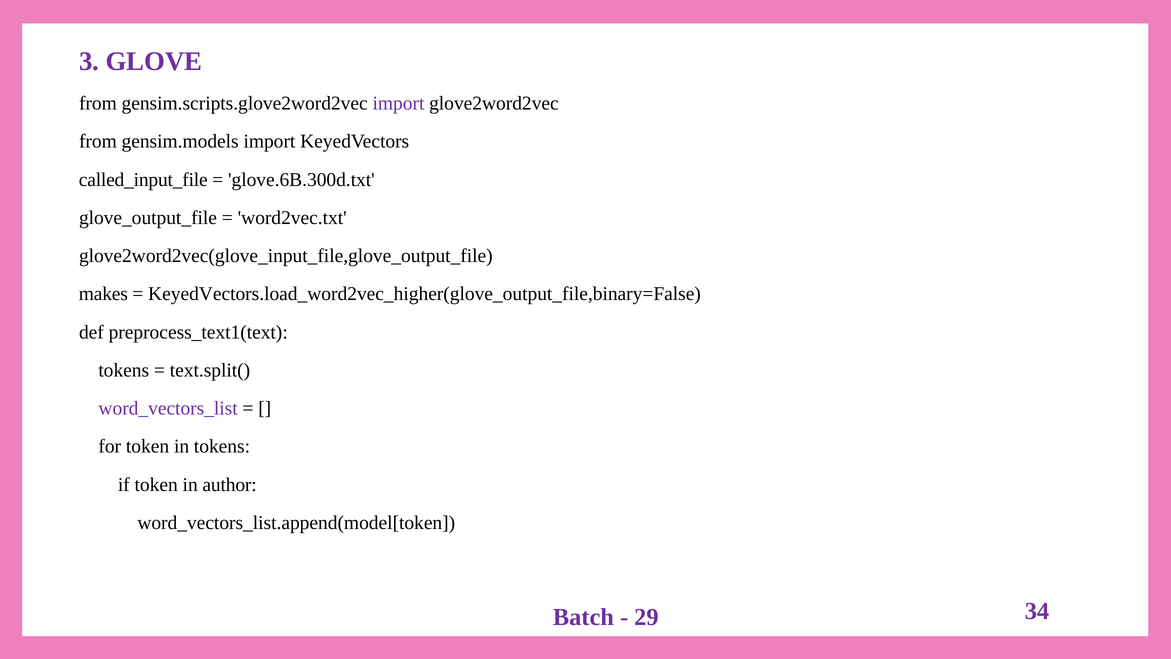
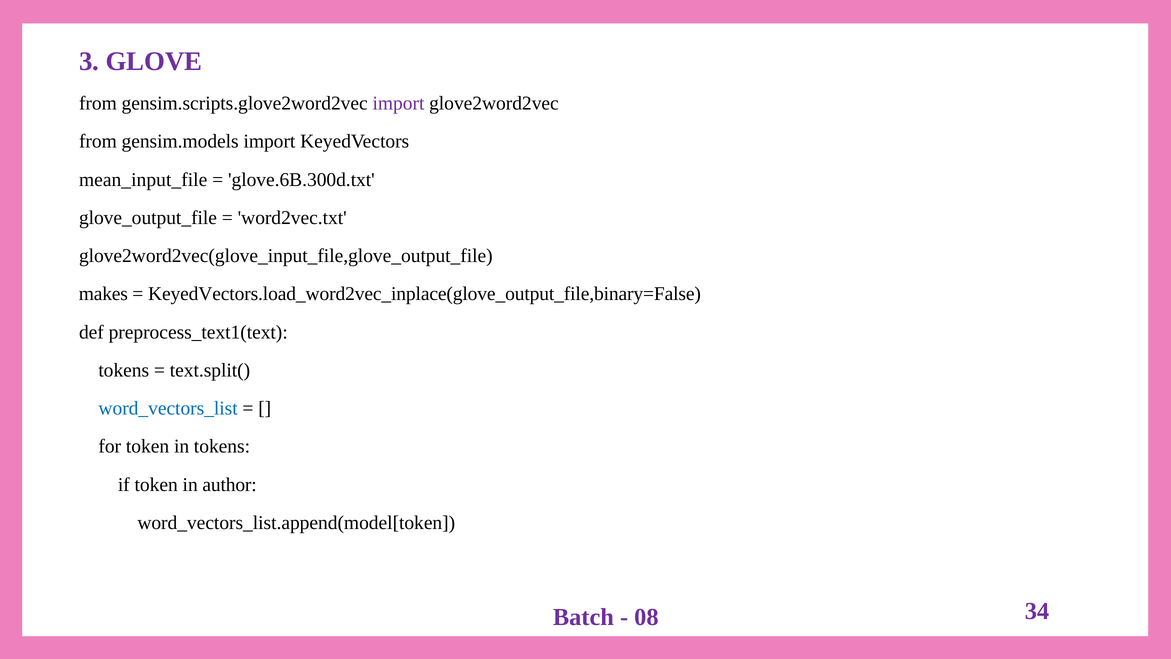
called_input_file: called_input_file -> mean_input_file
KeyedVectors.load_word2vec_higher(glove_output_file,binary=False: KeyedVectors.load_word2vec_higher(glove_output_file,binary=False -> KeyedVectors.load_word2vec_inplace(glove_output_file,binary=False
word_vectors_list colour: purple -> blue
29: 29 -> 08
